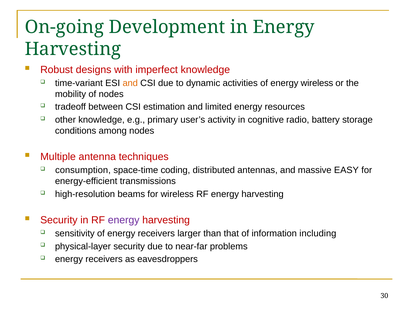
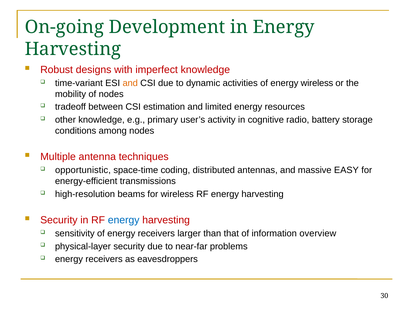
consumption: consumption -> opportunistic
energy at (124, 220) colour: purple -> blue
including: including -> overview
